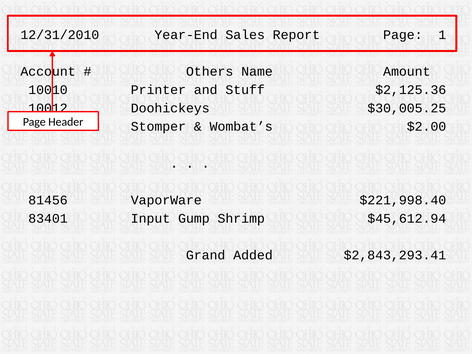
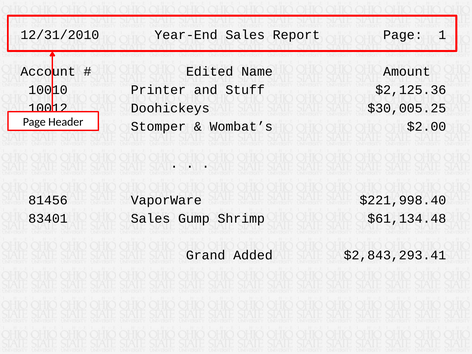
Others: Others -> Edited
83401 Input: Input -> Sales
$45,612.94: $45,612.94 -> $61,134.48
